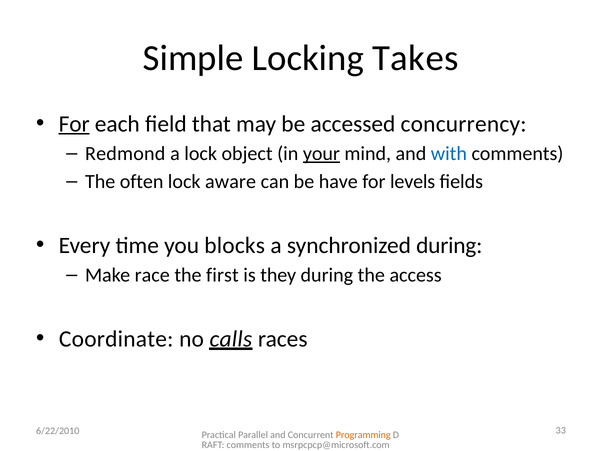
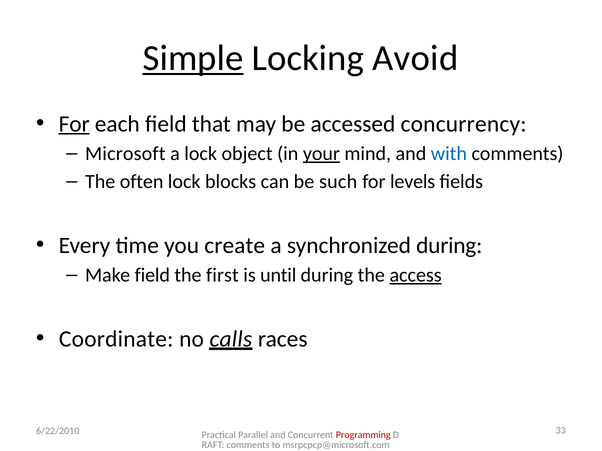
Simple underline: none -> present
Takes: Takes -> Avoid
Redmond: Redmond -> Microsoft
aware: aware -> blocks
have: have -> such
blocks: blocks -> create
Make race: race -> field
they: they -> until
access underline: none -> present
Programming colour: orange -> red
